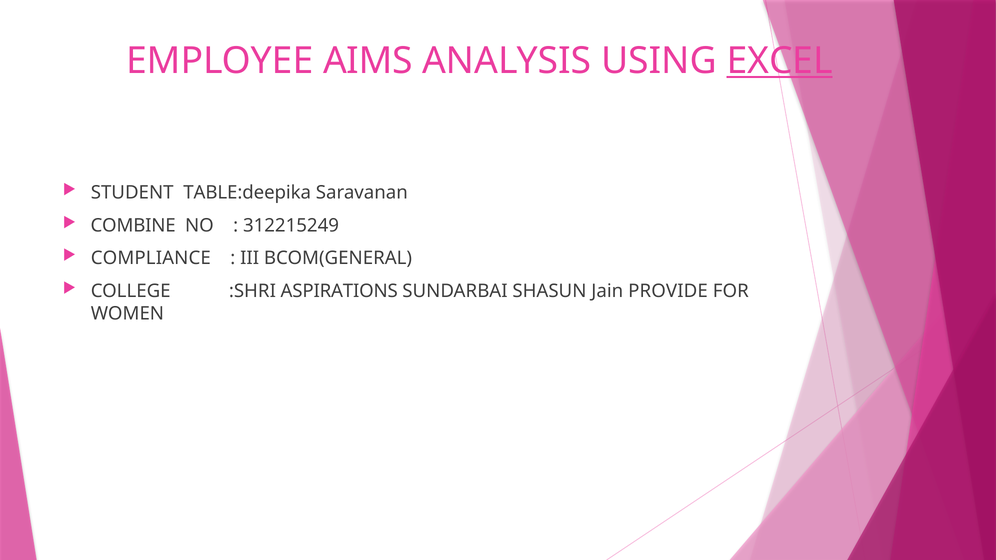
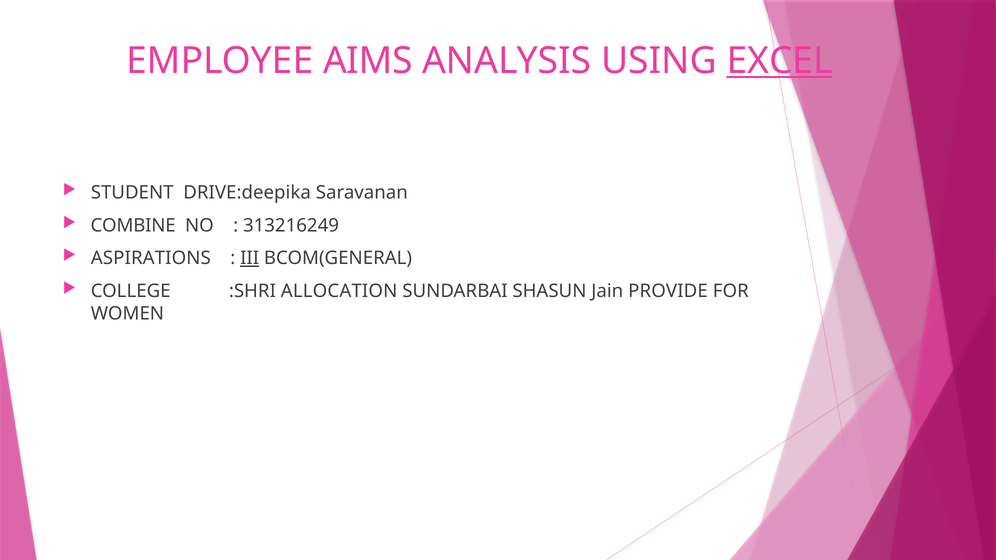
TABLE:deepika: TABLE:deepika -> DRIVE:deepika
312215249: 312215249 -> 313216249
COMPLIANCE: COMPLIANCE -> ASPIRATIONS
III underline: none -> present
ASPIRATIONS: ASPIRATIONS -> ALLOCATION
